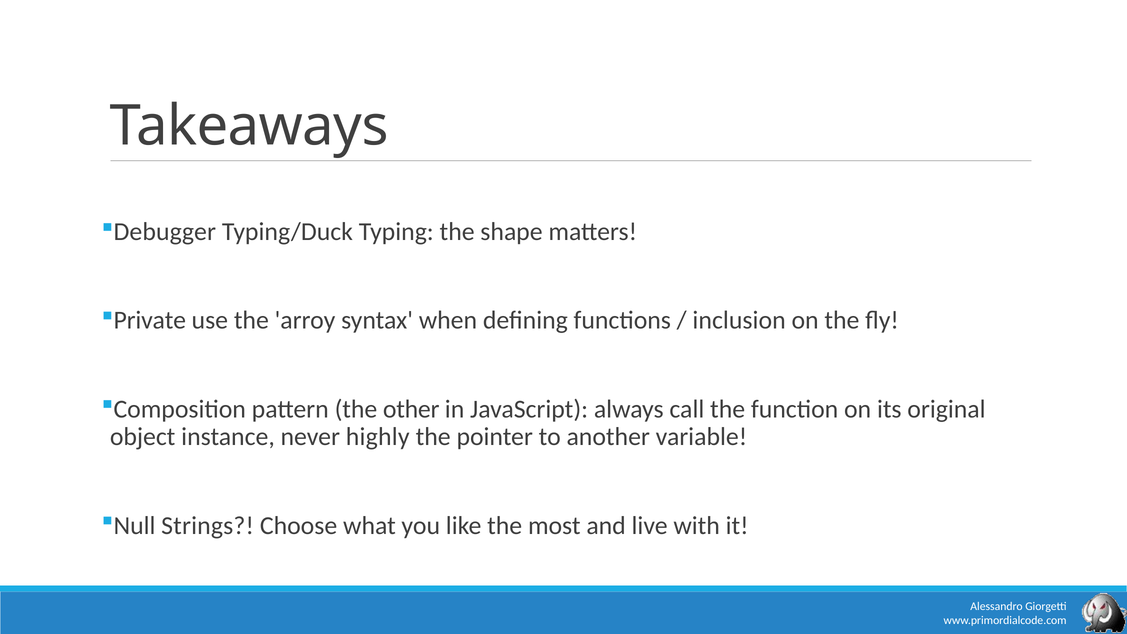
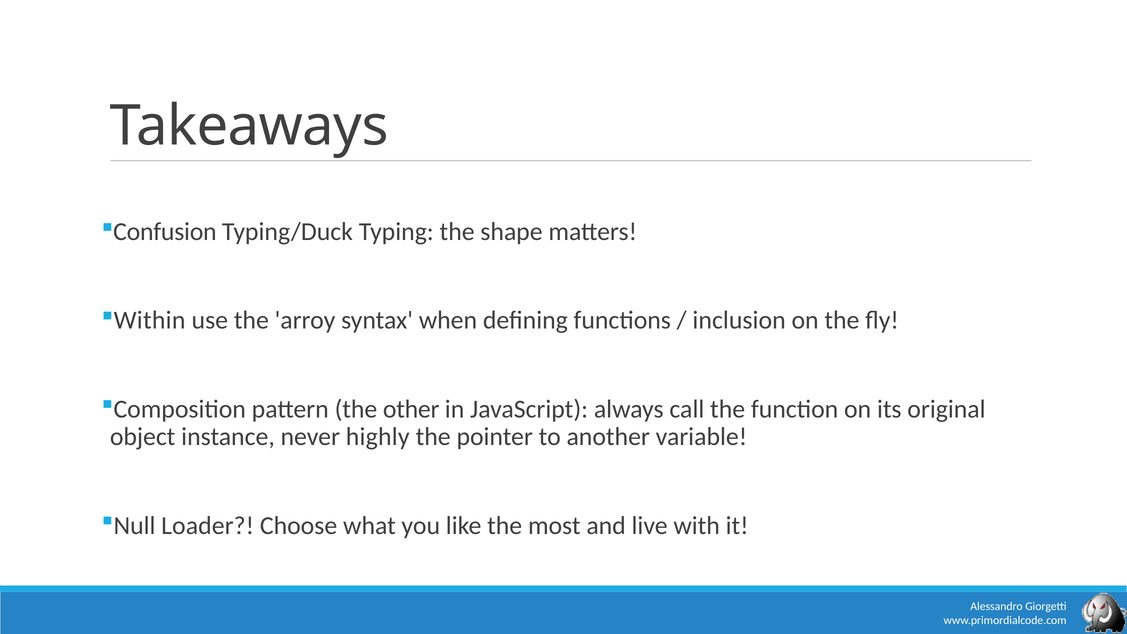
Debugger: Debugger -> Confusion
Private: Private -> Within
Strings: Strings -> Loader
